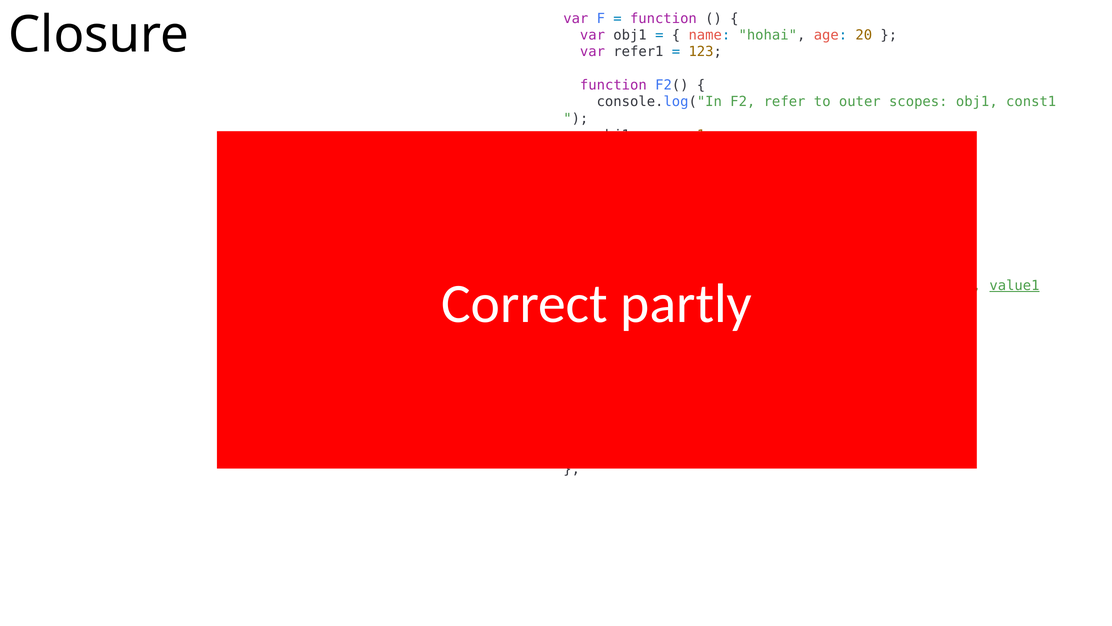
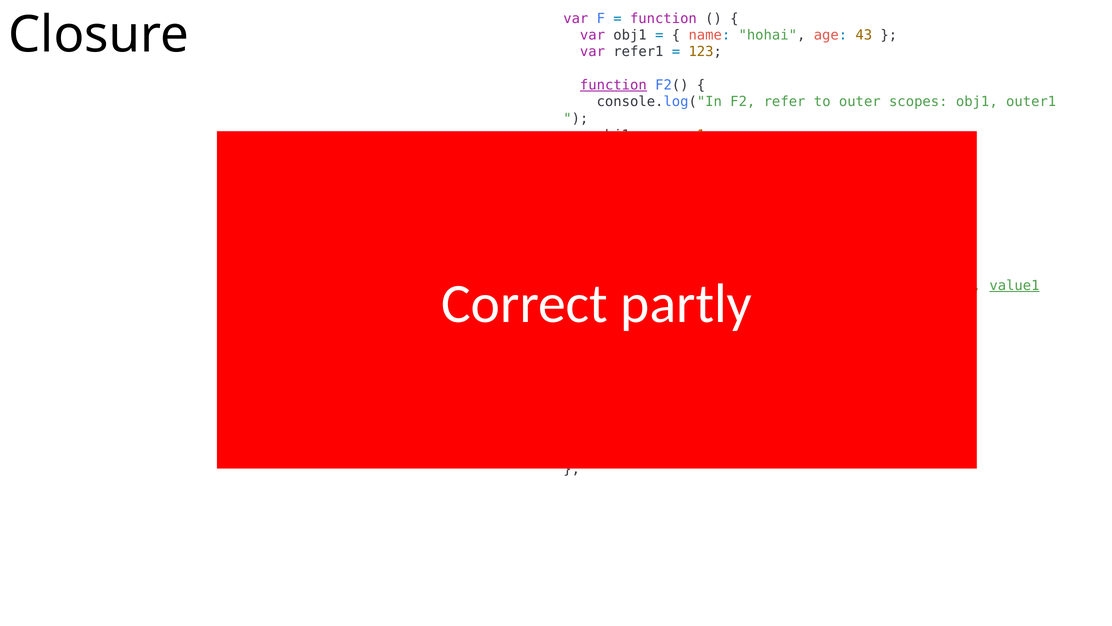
20: 20 -> 43
function at (613, 85) underline: none -> present
const1: const1 -> outer1
